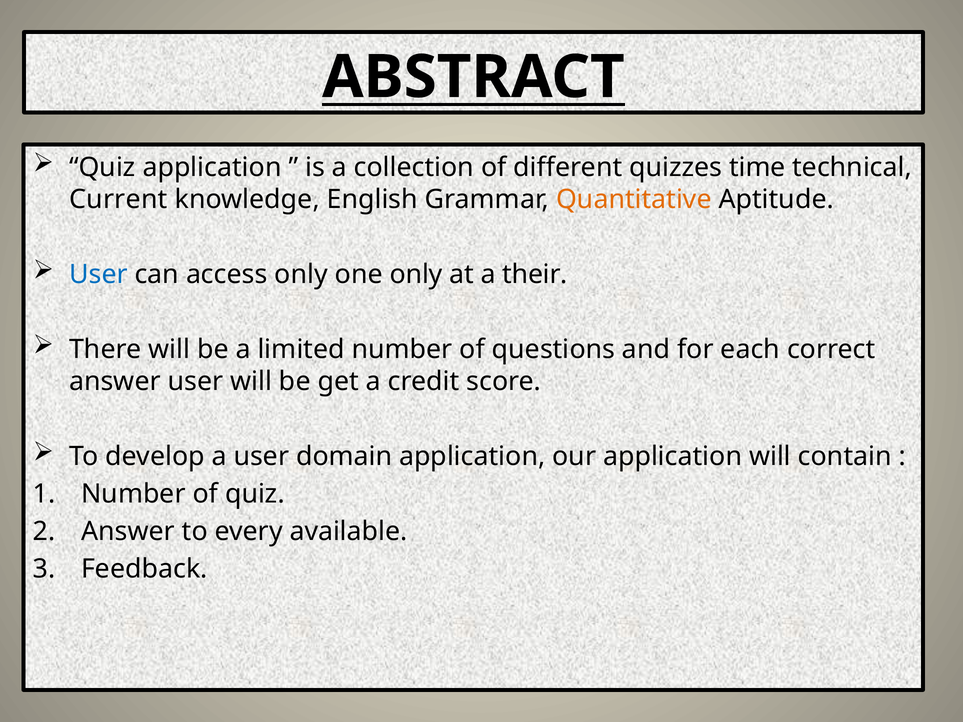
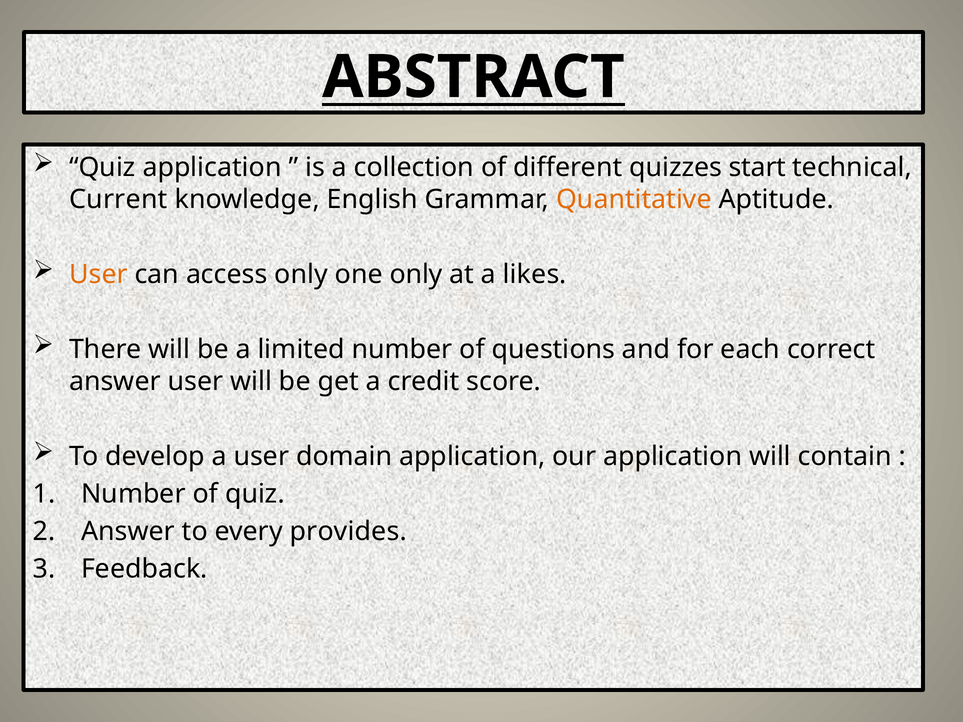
time: time -> start
User at (98, 274) colour: blue -> orange
their: their -> likes
available: available -> provides
